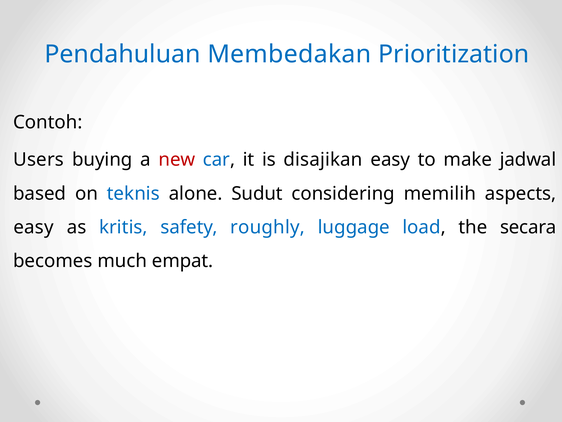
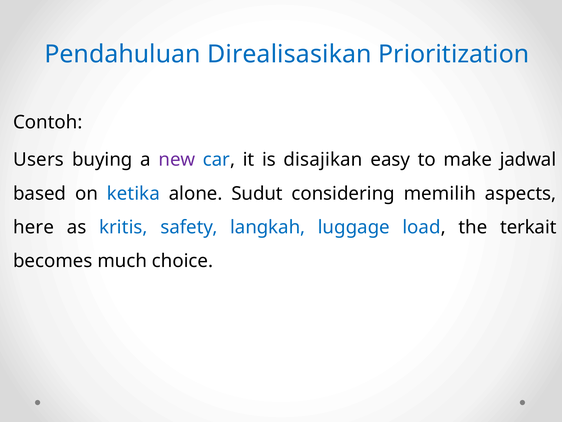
Membedakan: Membedakan -> Direalisasikan
new colour: red -> purple
teknis: teknis -> ketika
easy at (34, 227): easy -> here
roughly: roughly -> langkah
secara: secara -> terkait
empat: empat -> choice
